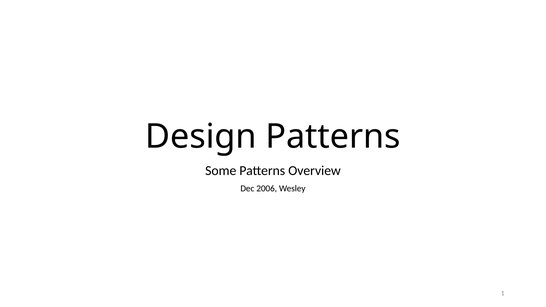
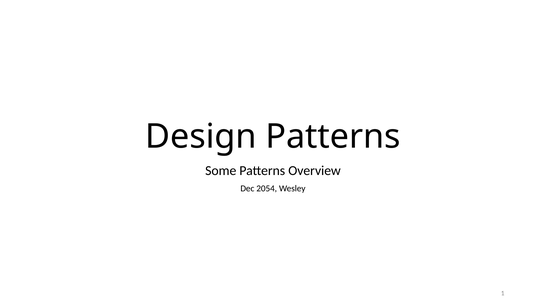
2006: 2006 -> 2054
